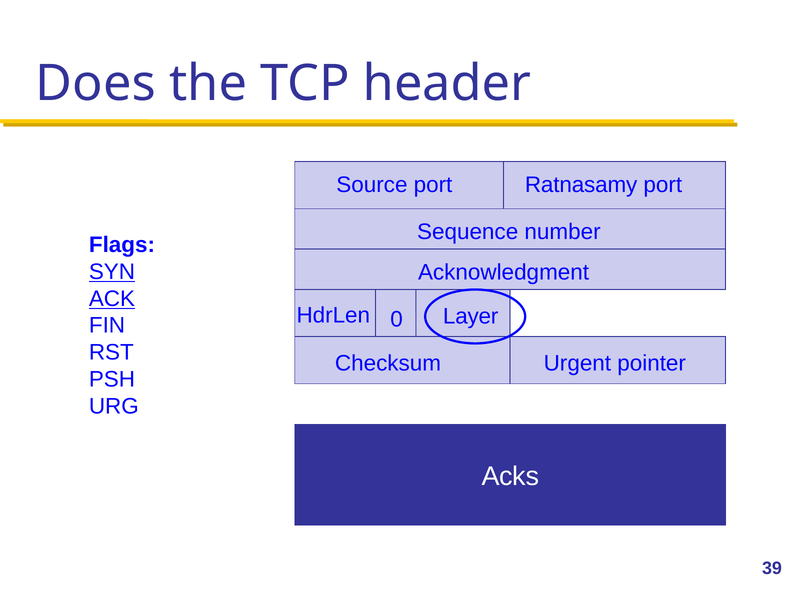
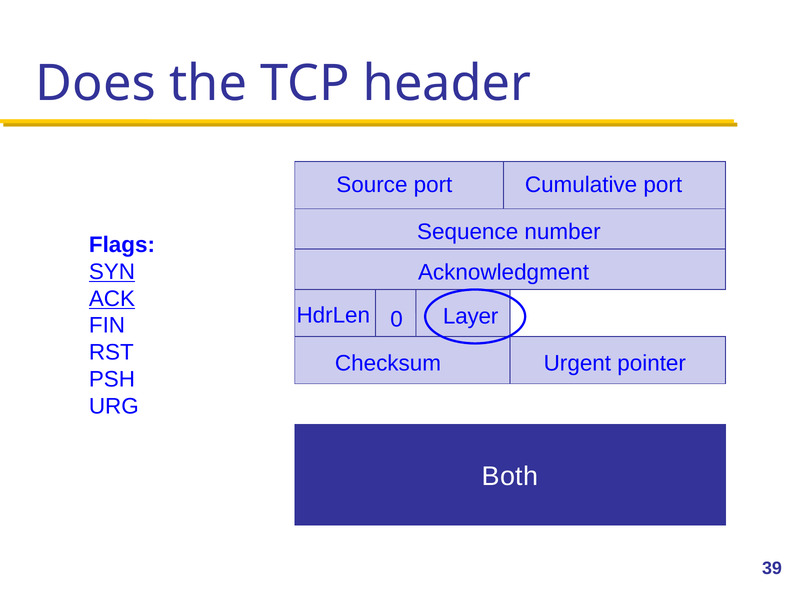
Ratnasamy: Ratnasamy -> Cumulative
Acks: Acks -> Both
